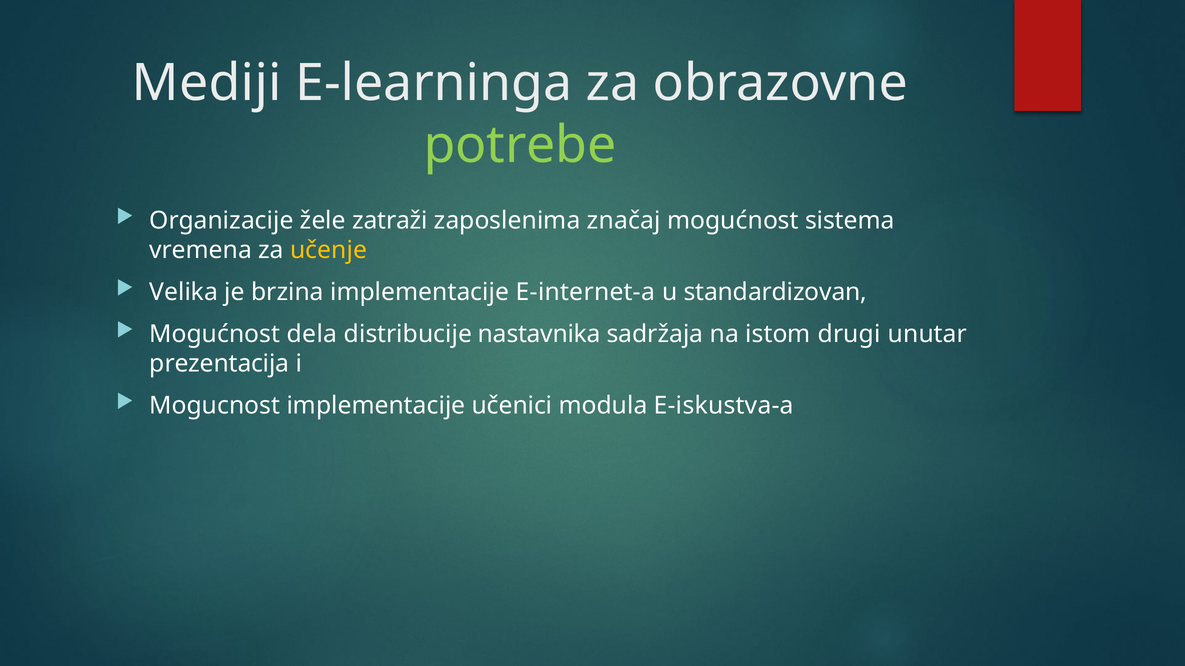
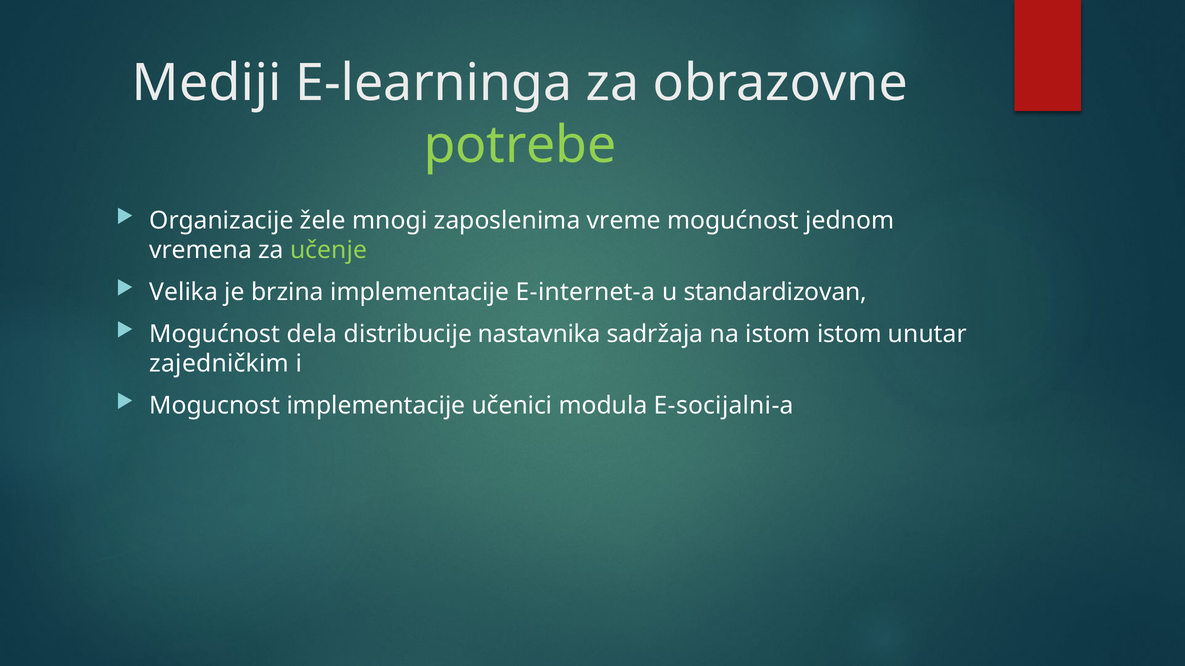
zatraži: zatraži -> mnogi
značaj: značaj -> vreme
sistema: sistema -> jednom
učenje colour: yellow -> light green
istom drugi: drugi -> istom
prezentacija: prezentacija -> zajedničkim
E-iskustva-a: E-iskustva-a -> E-socijalni-a
